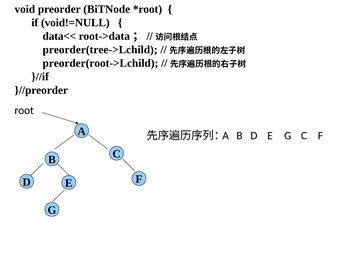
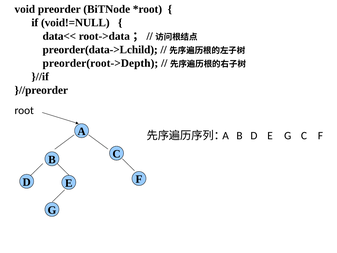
preorder(tree->Lchild: preorder(tree->Lchild -> preorder(data->Lchild
preorder(root->Lchild: preorder(root->Lchild -> preorder(root->Depth
